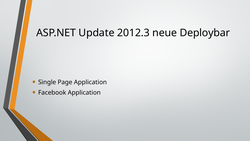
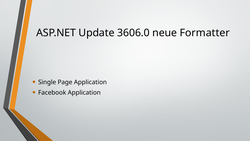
2012.3: 2012.3 -> 3606.0
Deploybar: Deploybar -> Formatter
